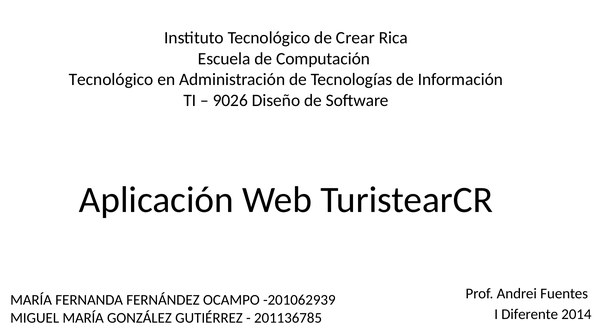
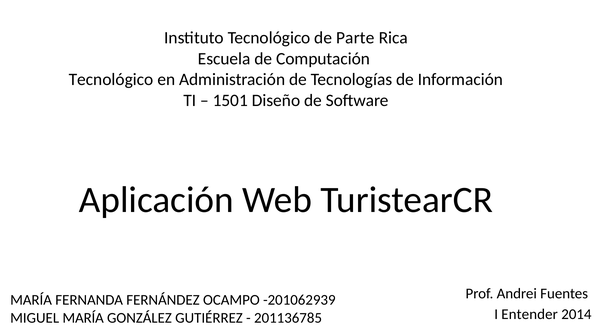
Crear: Crear -> Parte
9026: 9026 -> 1501
Diferente: Diferente -> Entender
